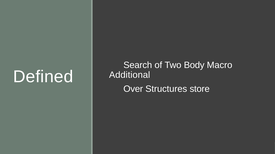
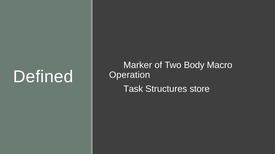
Search: Search -> Marker
Additional: Additional -> Operation
Over: Over -> Task
